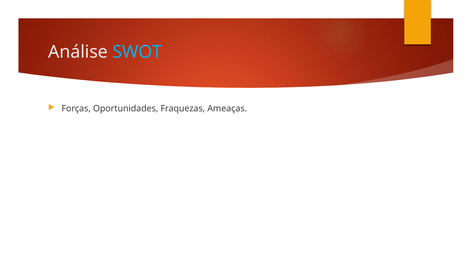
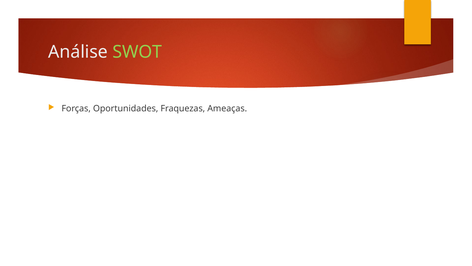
SWOT colour: light blue -> light green
